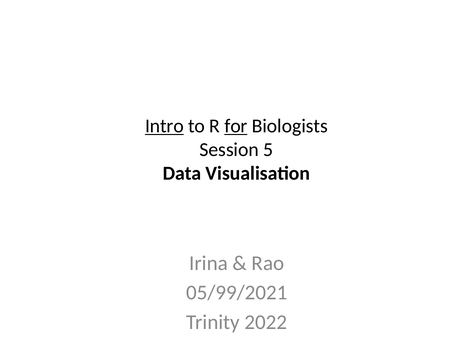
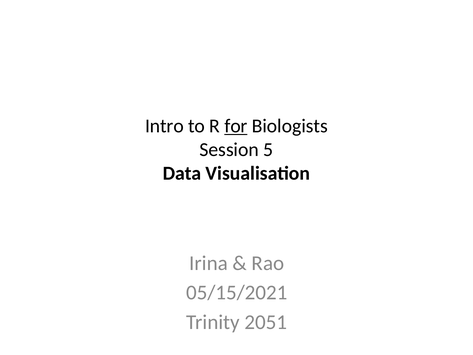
Intro underline: present -> none
05/99/2021: 05/99/2021 -> 05/15/2021
2022: 2022 -> 2051
